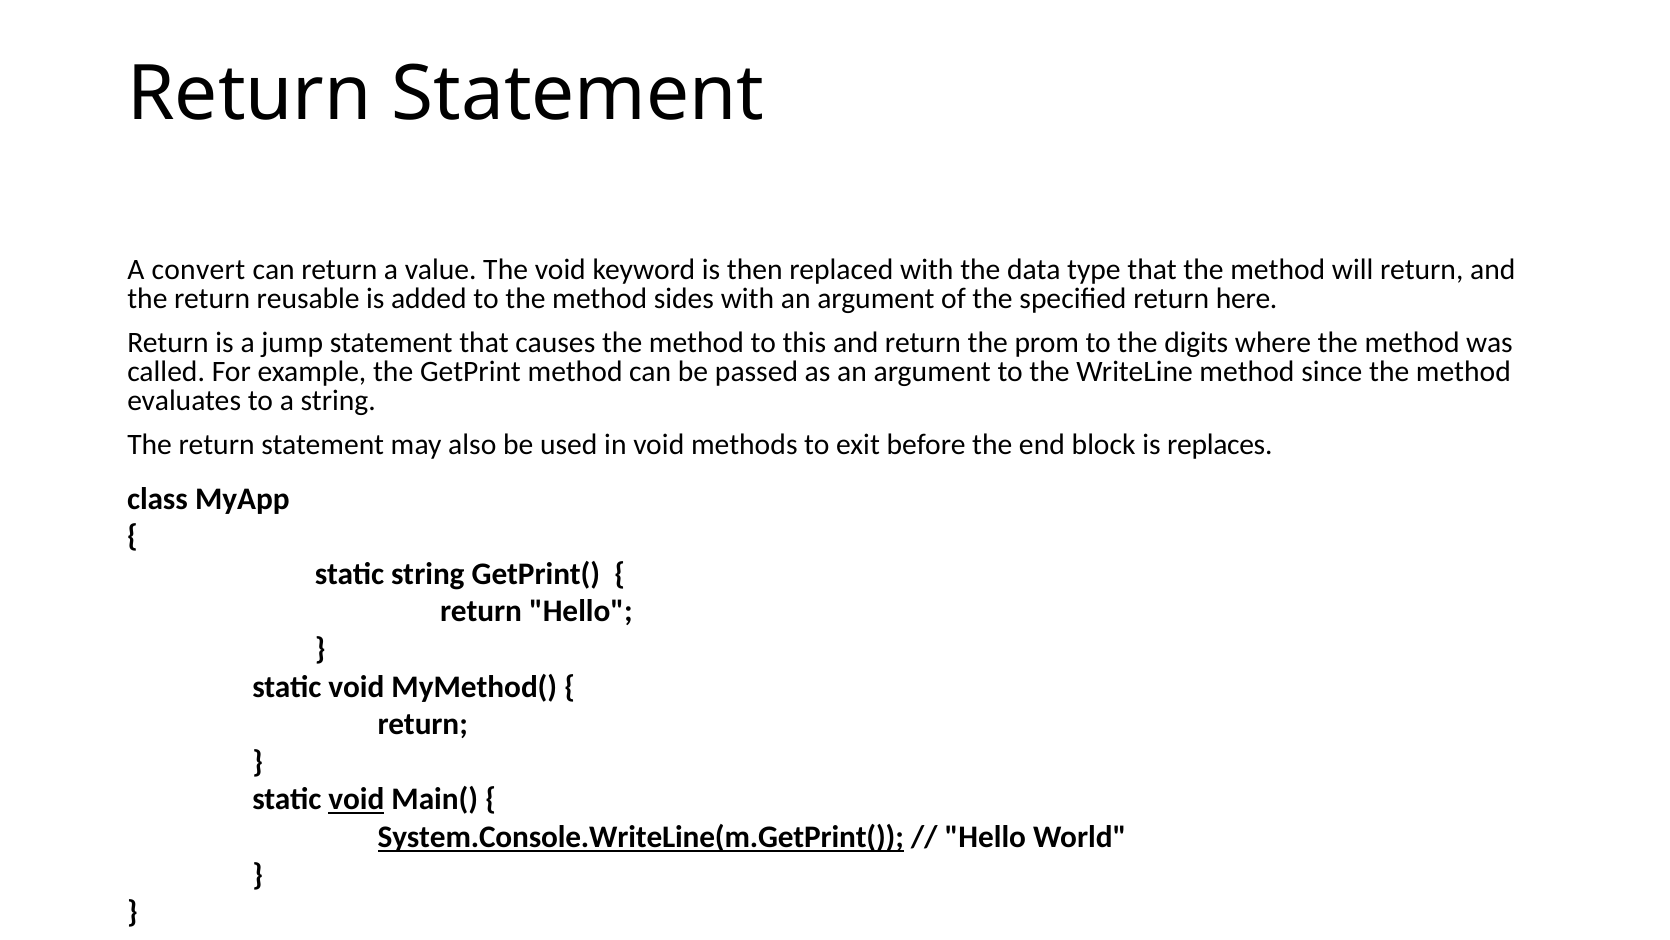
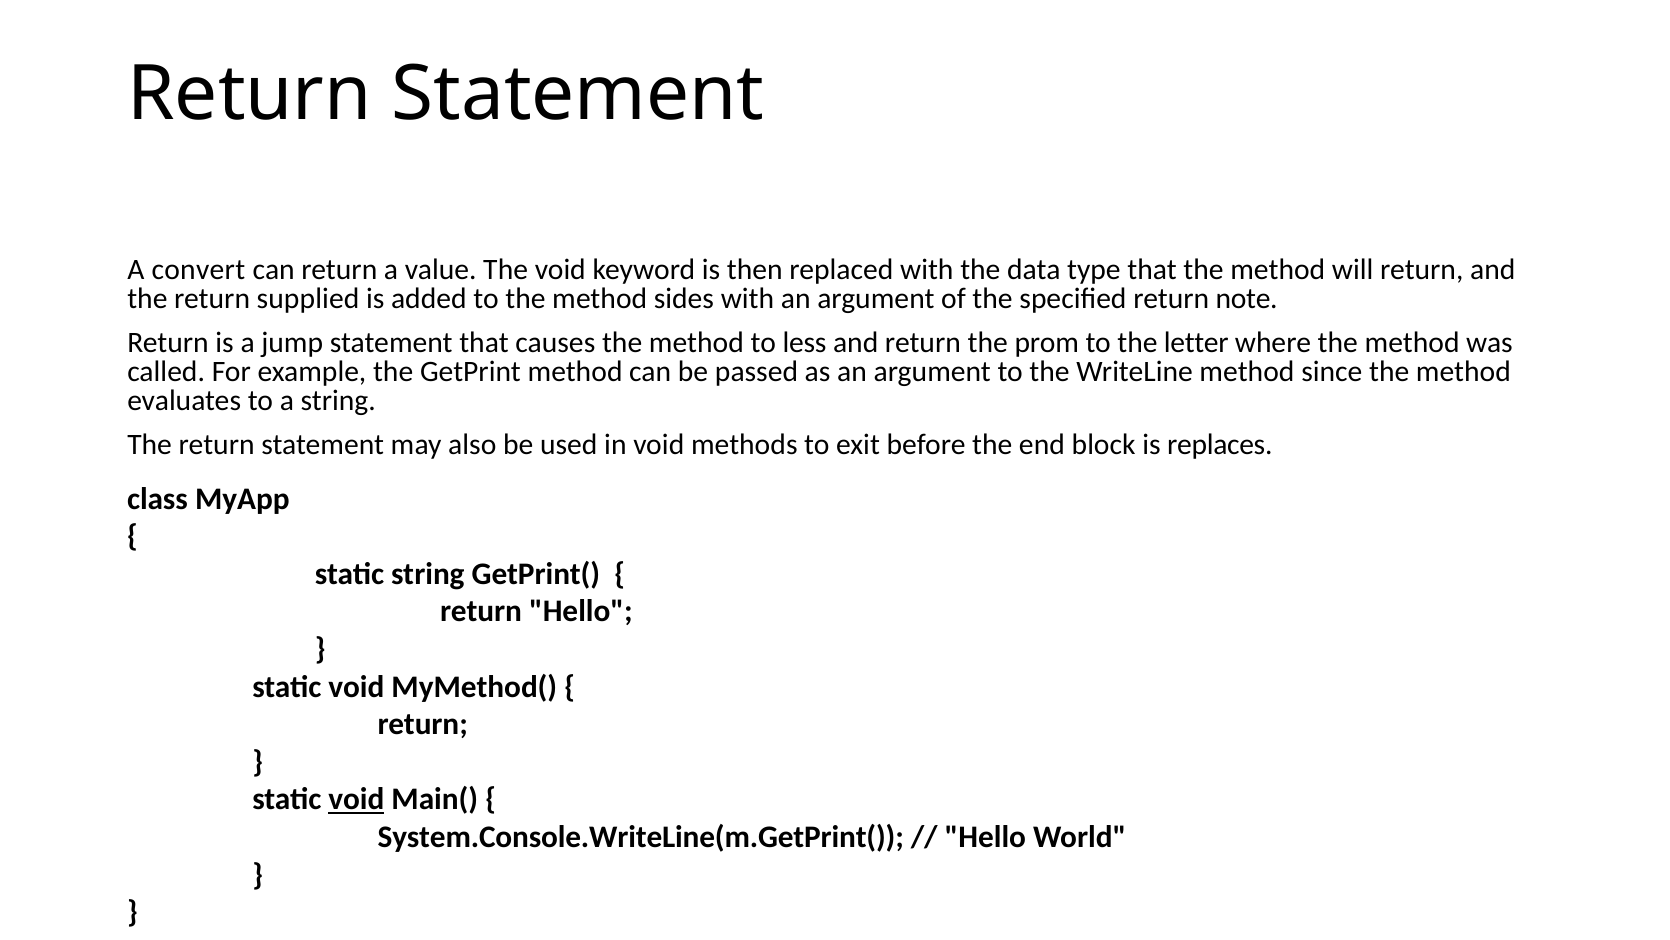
reusable: reusable -> supplied
here: here -> note
this: this -> less
digits: digits -> letter
System.Console.WriteLine(m.GetPrint( underline: present -> none
